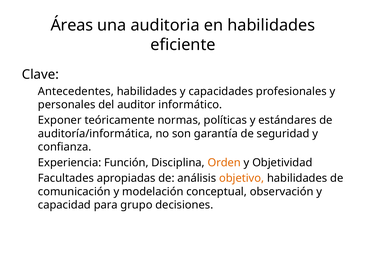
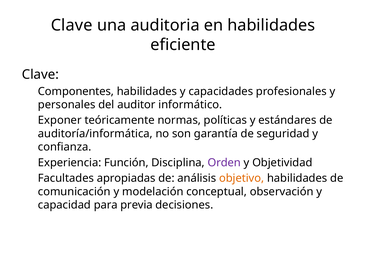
Áreas at (72, 25): Áreas -> Clave
Antecedentes: Antecedentes -> Componentes
Orden colour: orange -> purple
grupo: grupo -> previa
